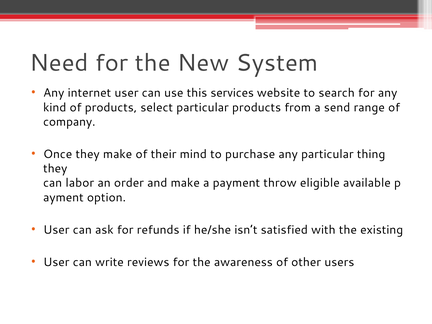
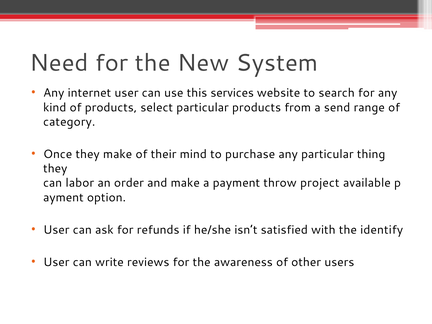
company: company -> category
eligible: eligible -> project
existing: existing -> identify
